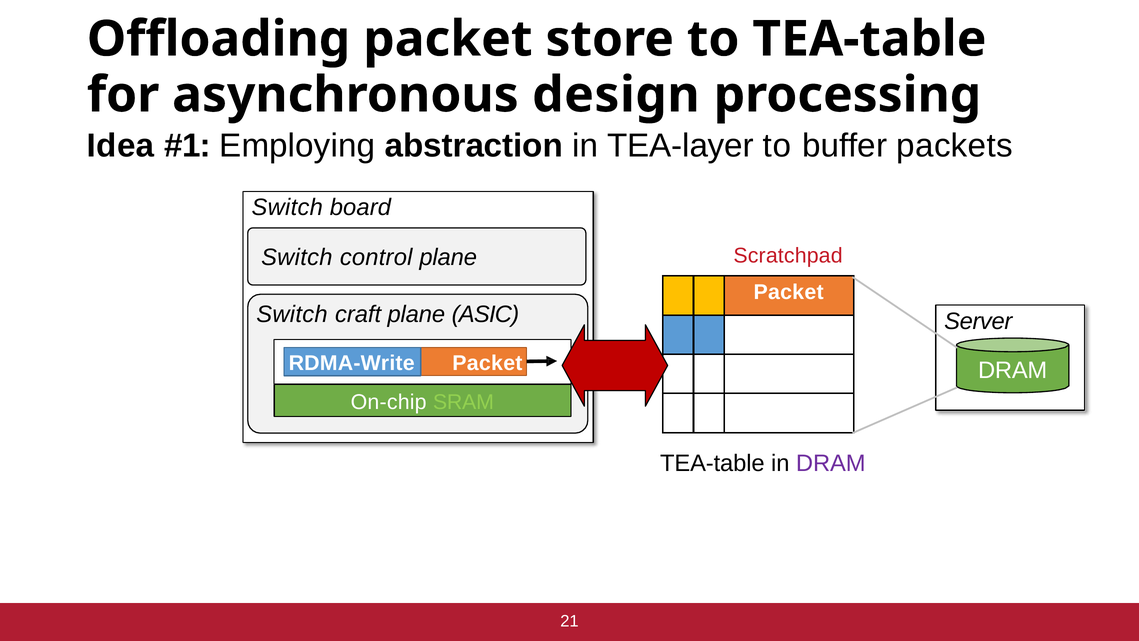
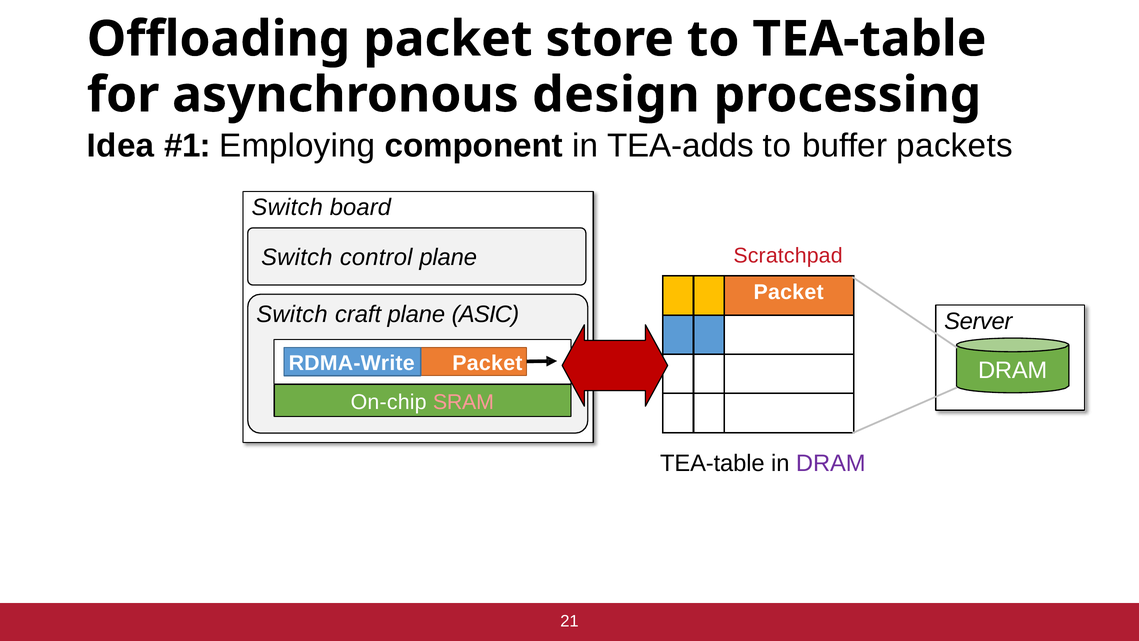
abstraction: abstraction -> component
TEA-layer: TEA-layer -> TEA-adds
SRAM colour: light green -> pink
